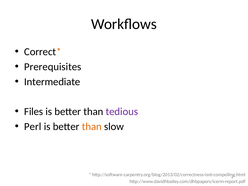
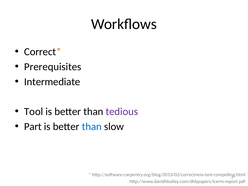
Files: Files -> Tool
Perl: Perl -> Part
than at (92, 127) colour: orange -> blue
